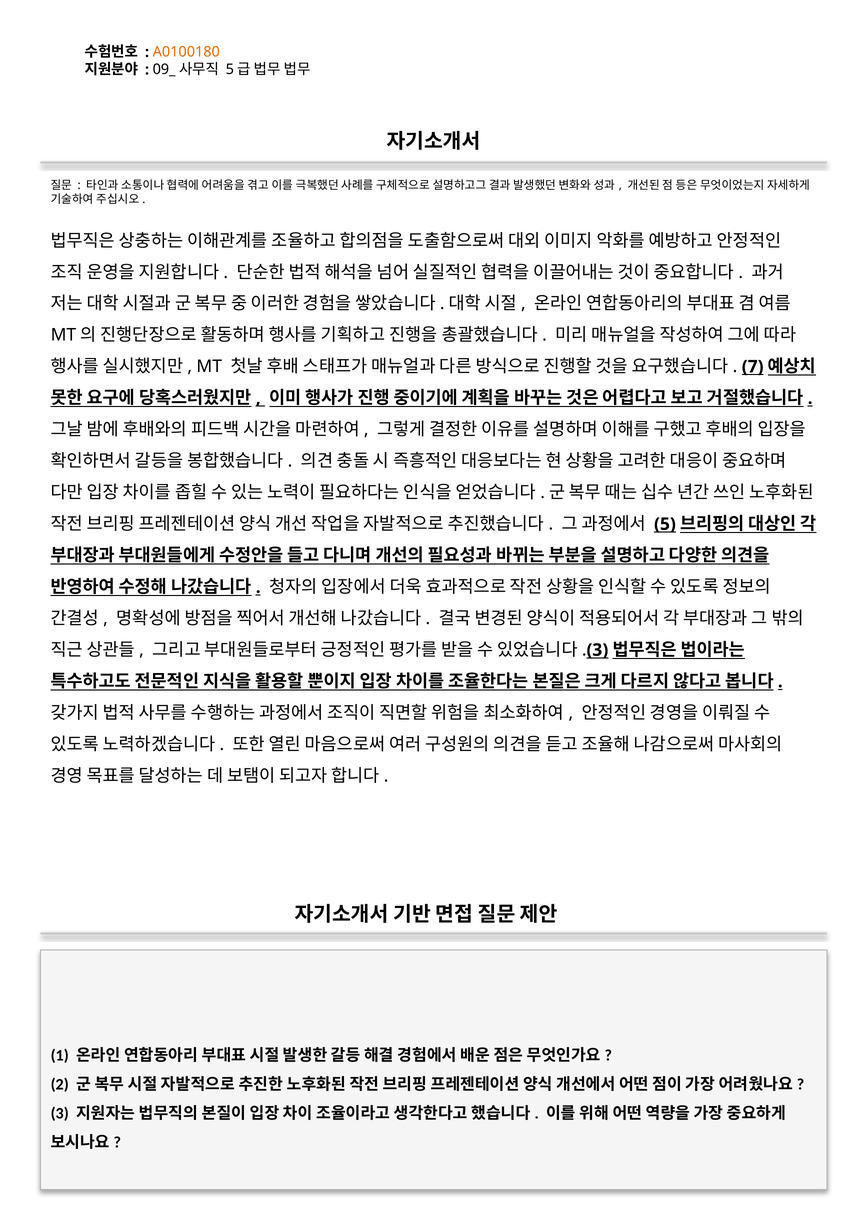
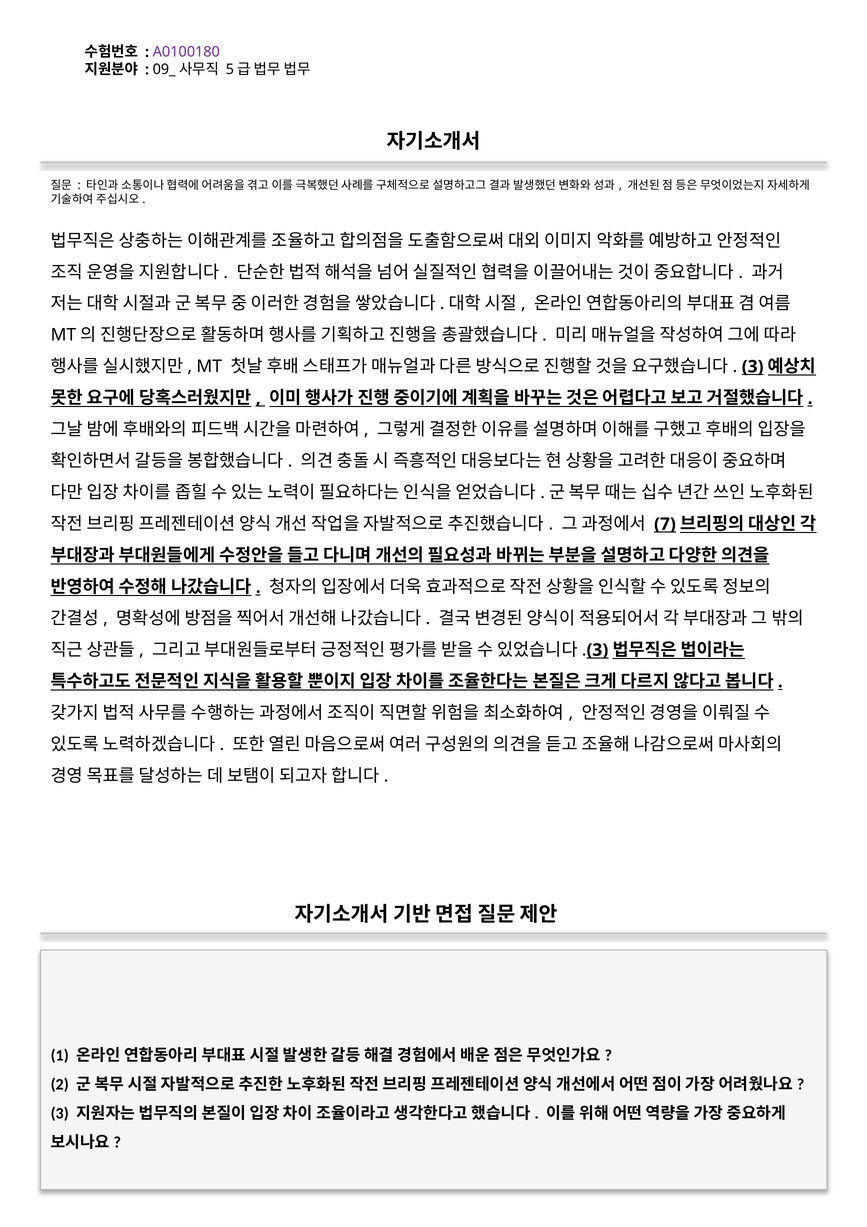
A0100180 colour: orange -> purple
7 at (753, 366): 7 -> 3
5: 5 -> 7
